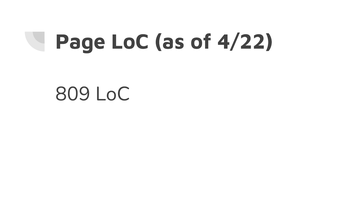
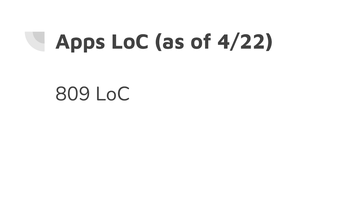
Page: Page -> Apps
